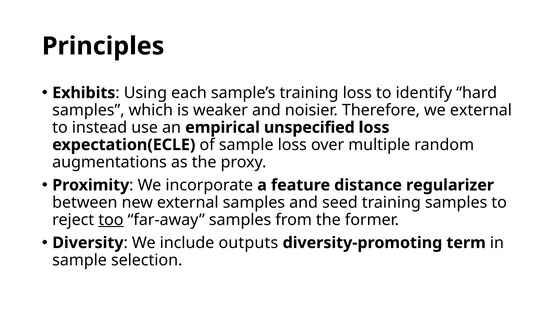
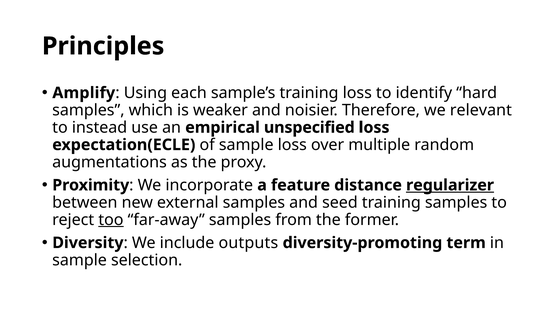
Exhibits: Exhibits -> Amplify
we external: external -> relevant
regularizer underline: none -> present
